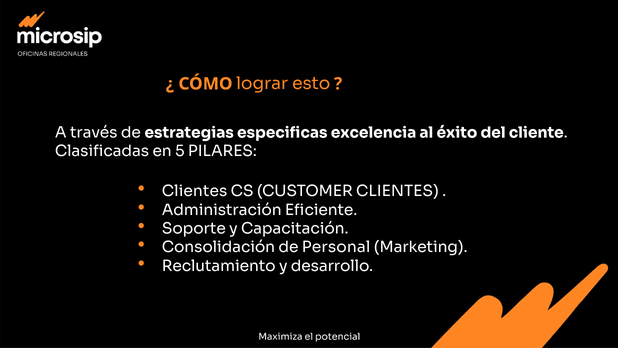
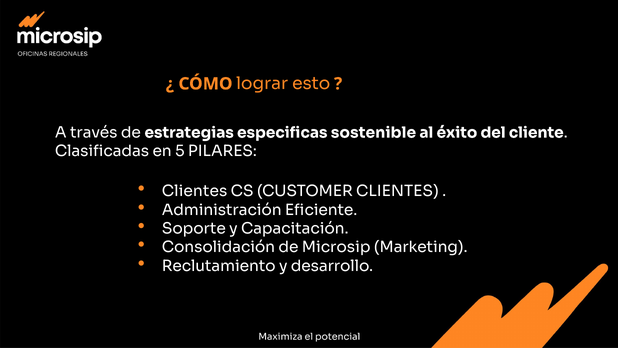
excelencia: excelencia -> sostenible
Personal: Personal -> Microsip
